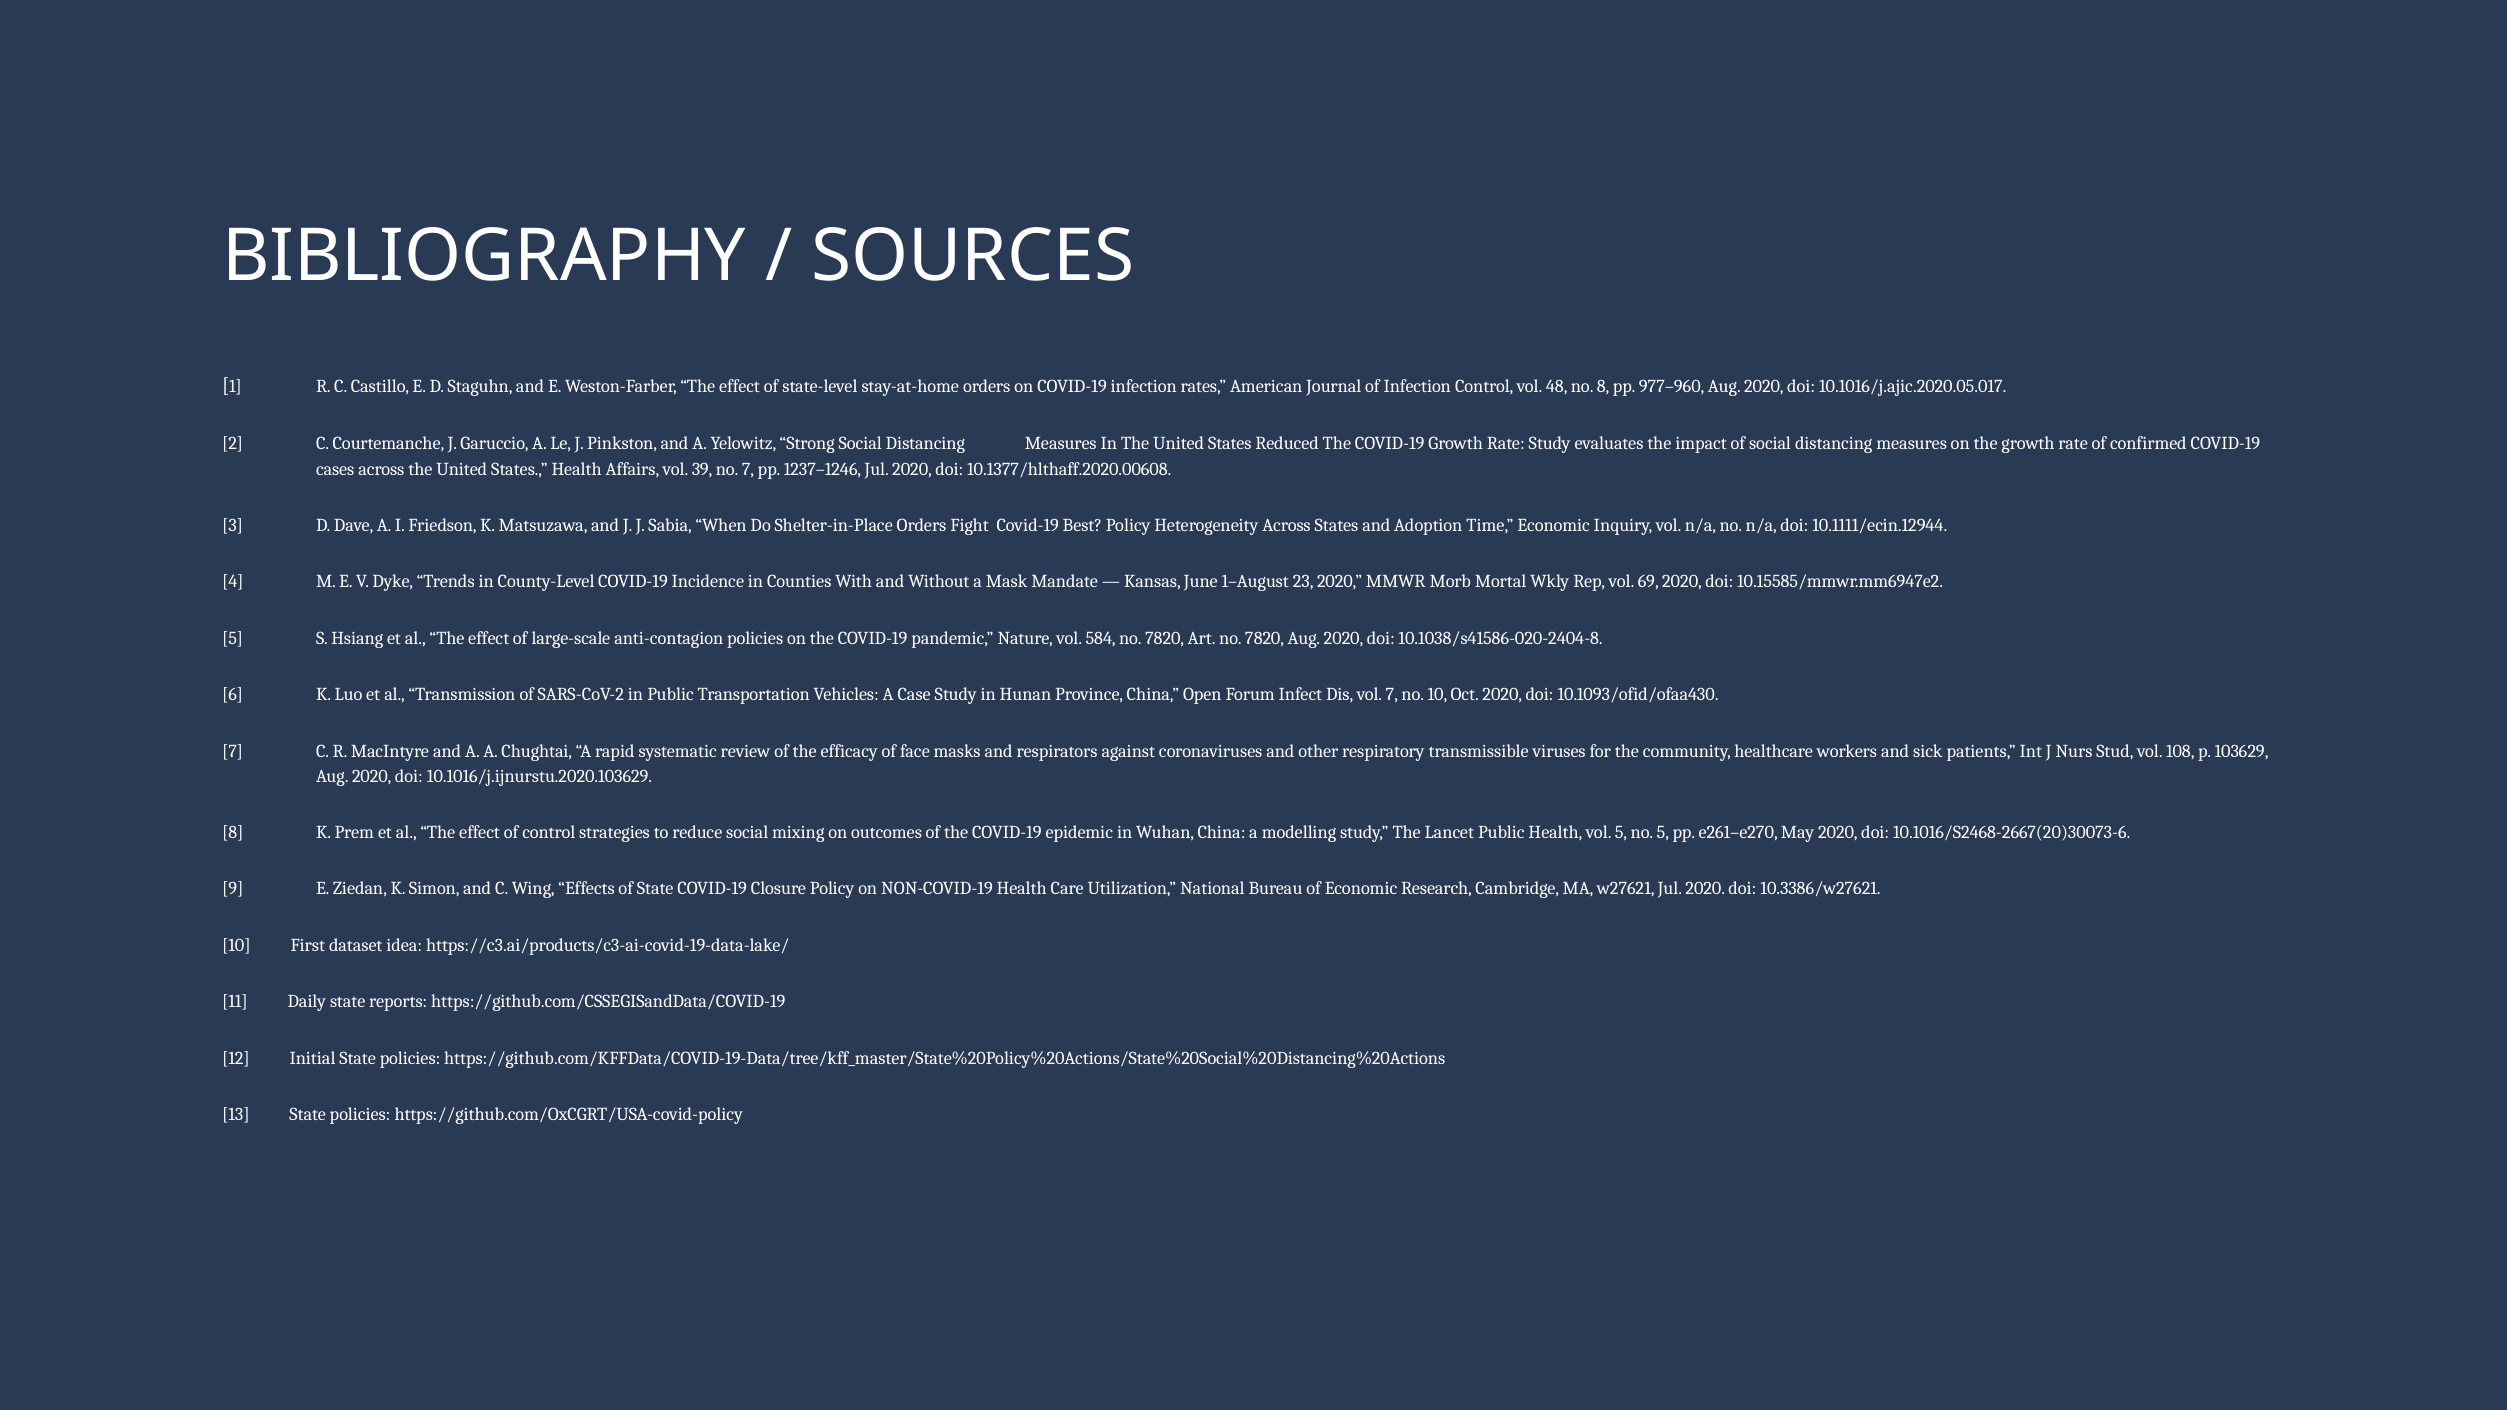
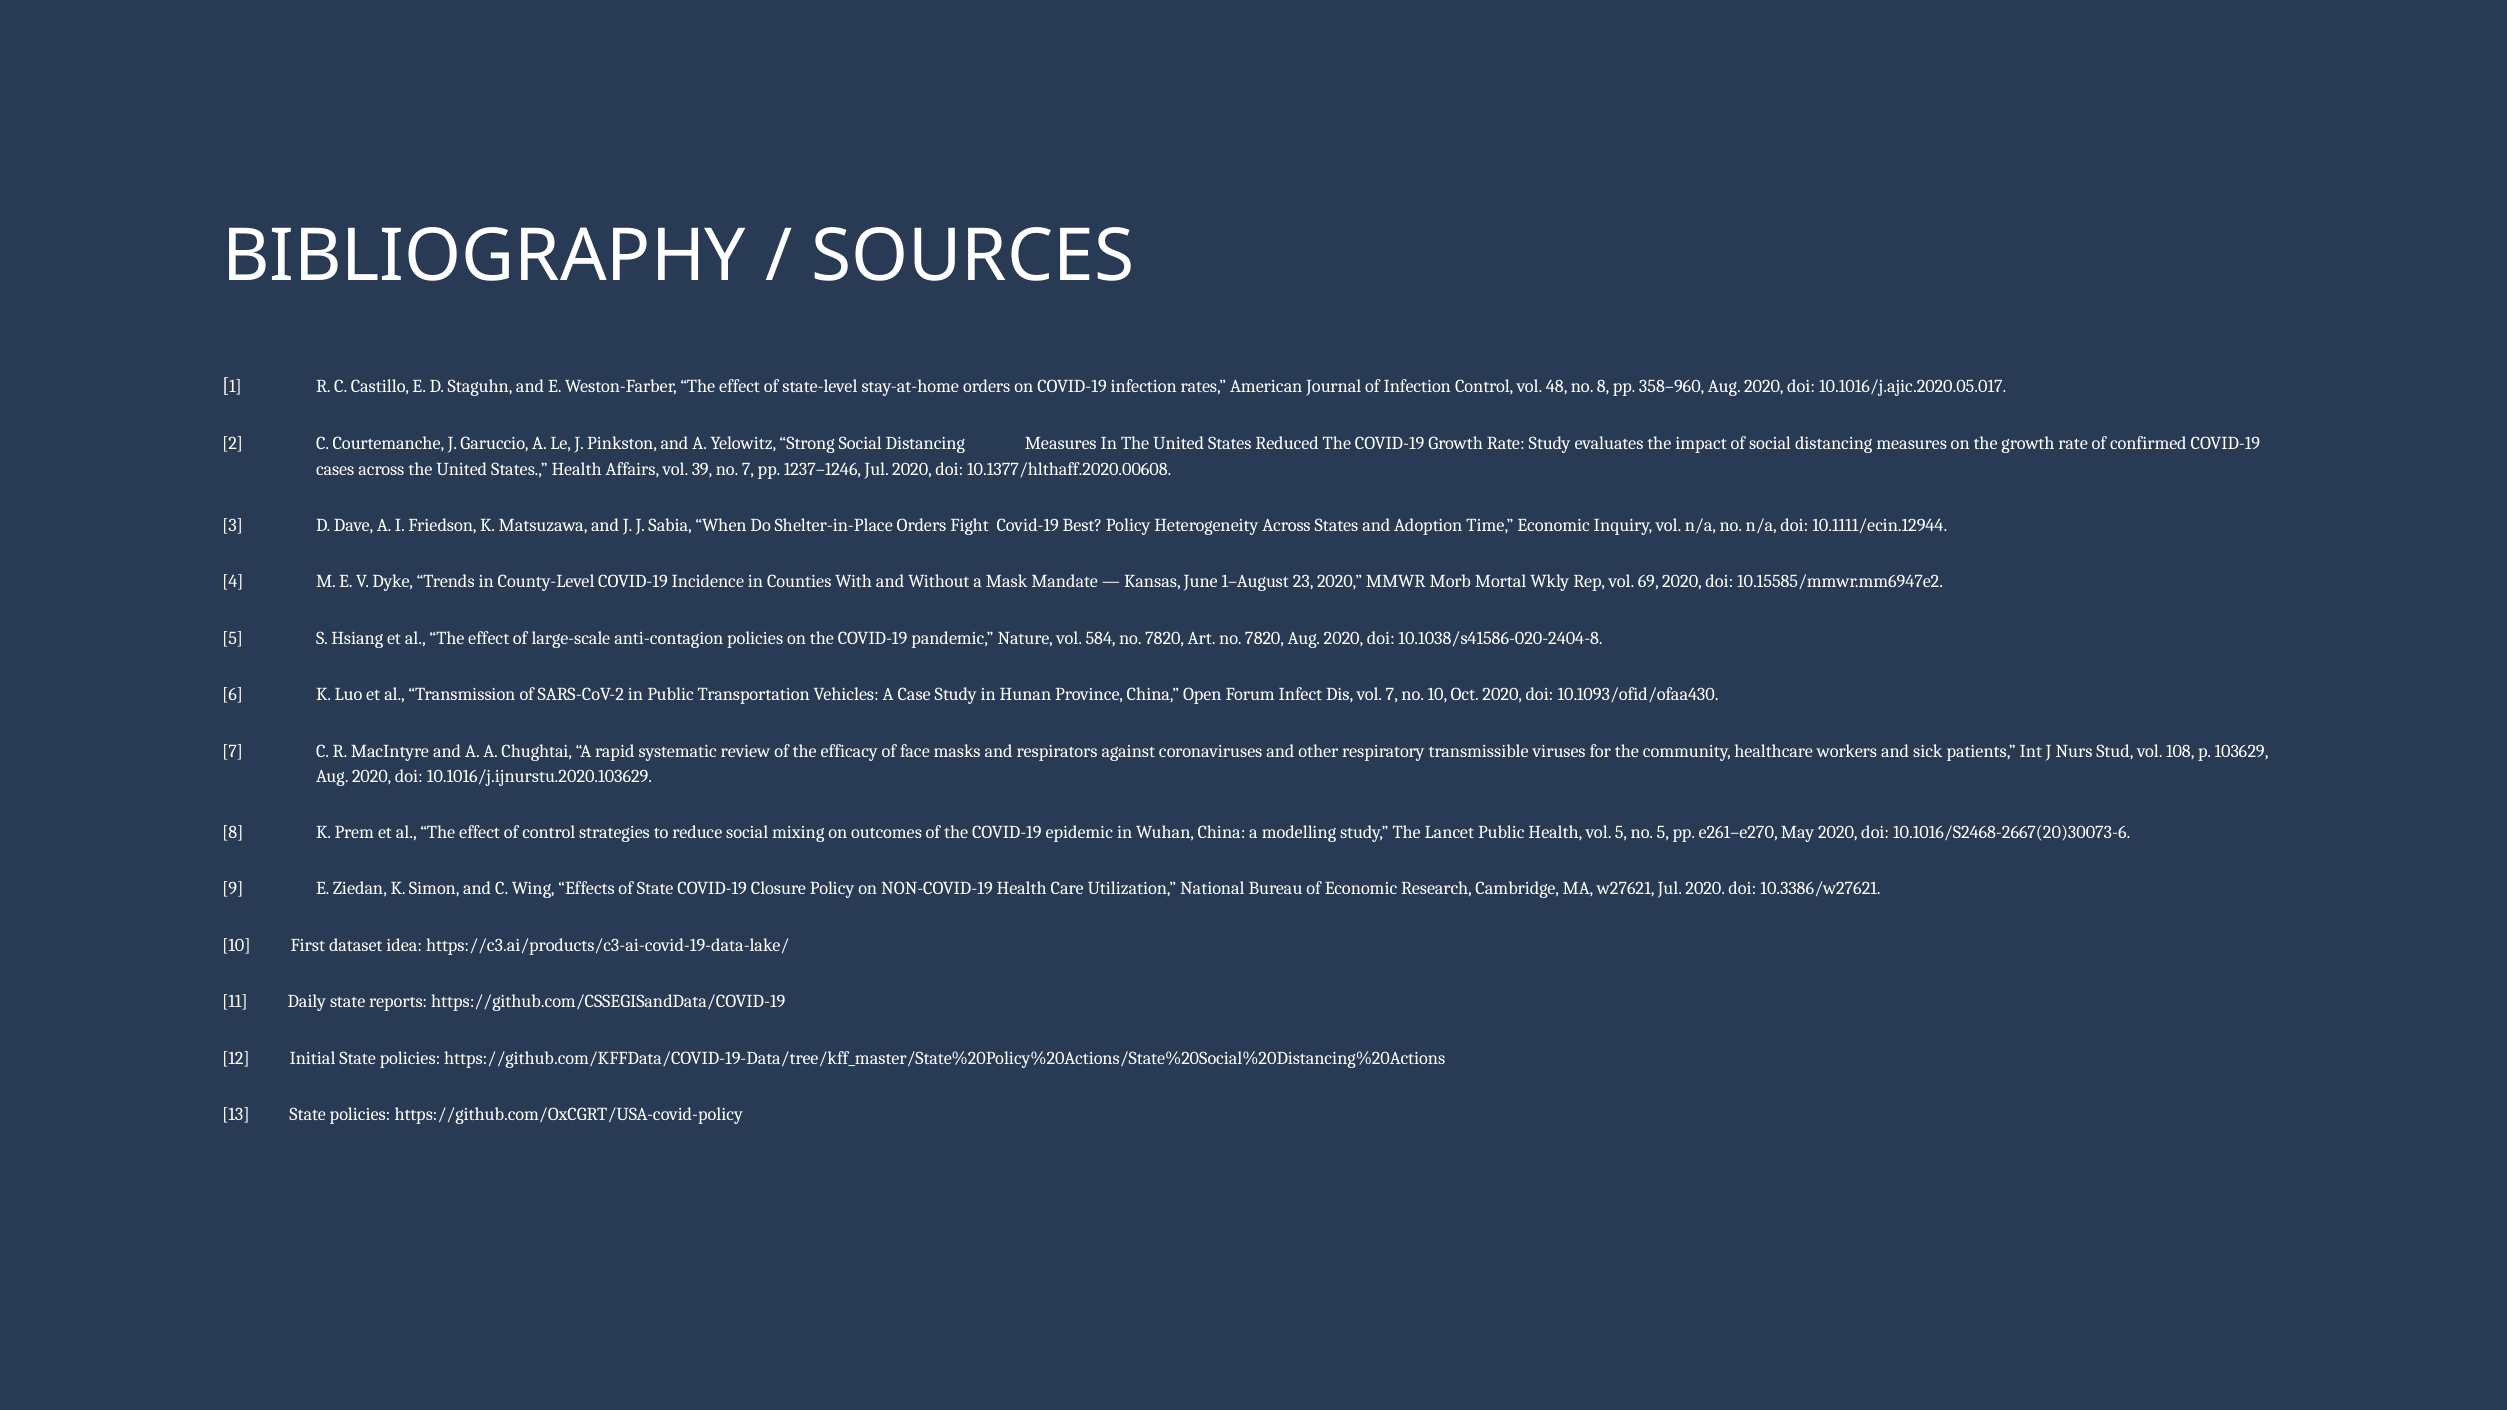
977–960: 977–960 -> 358–960
